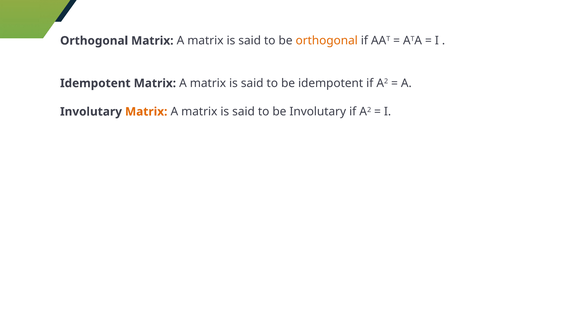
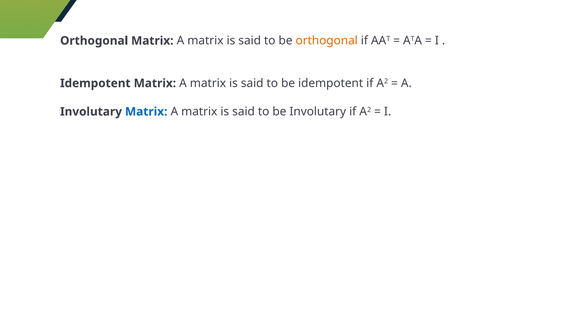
Matrix at (146, 112) colour: orange -> blue
